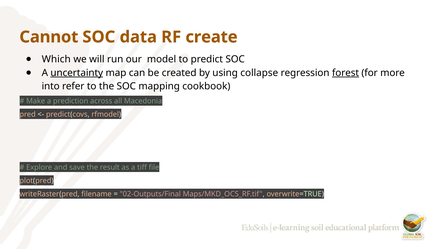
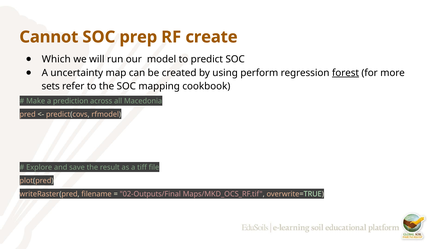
data: data -> prep
uncertainty underline: present -> none
collapse: collapse -> perform
into: into -> sets
